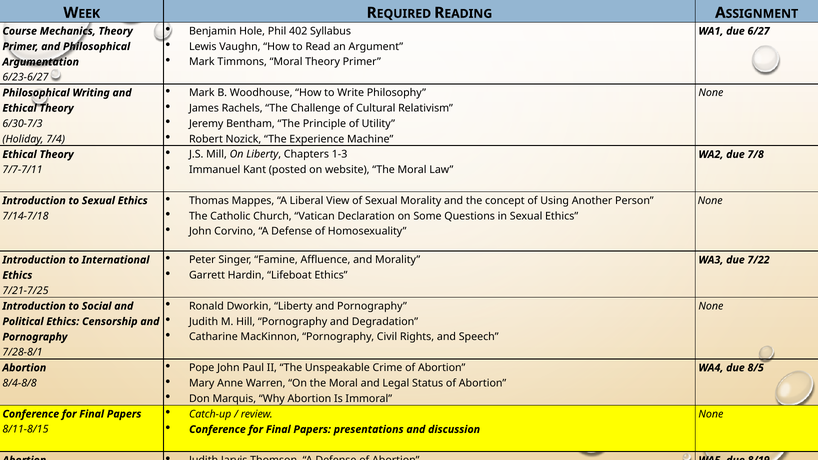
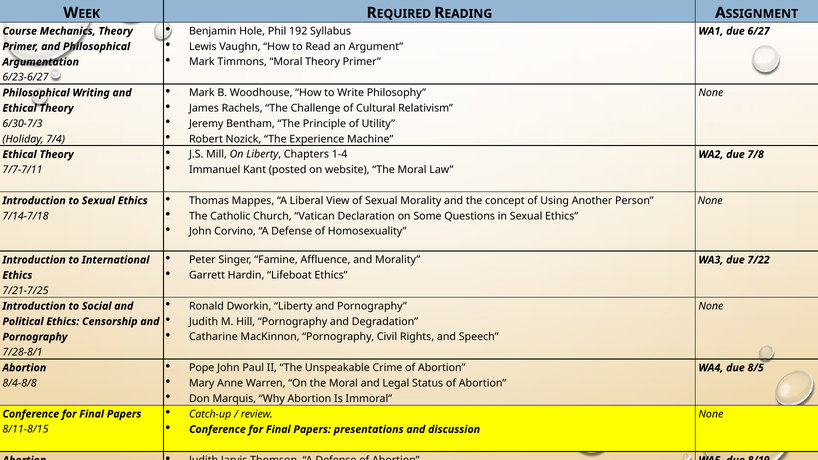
402: 402 -> 192
1-3: 1-3 -> 1-4
